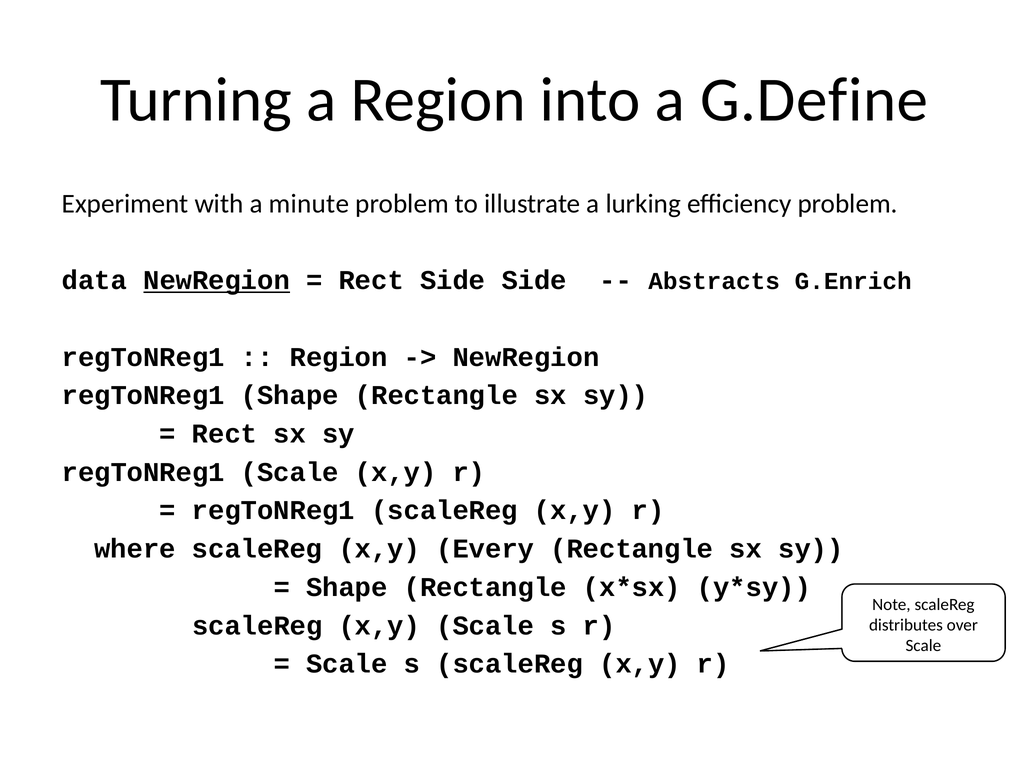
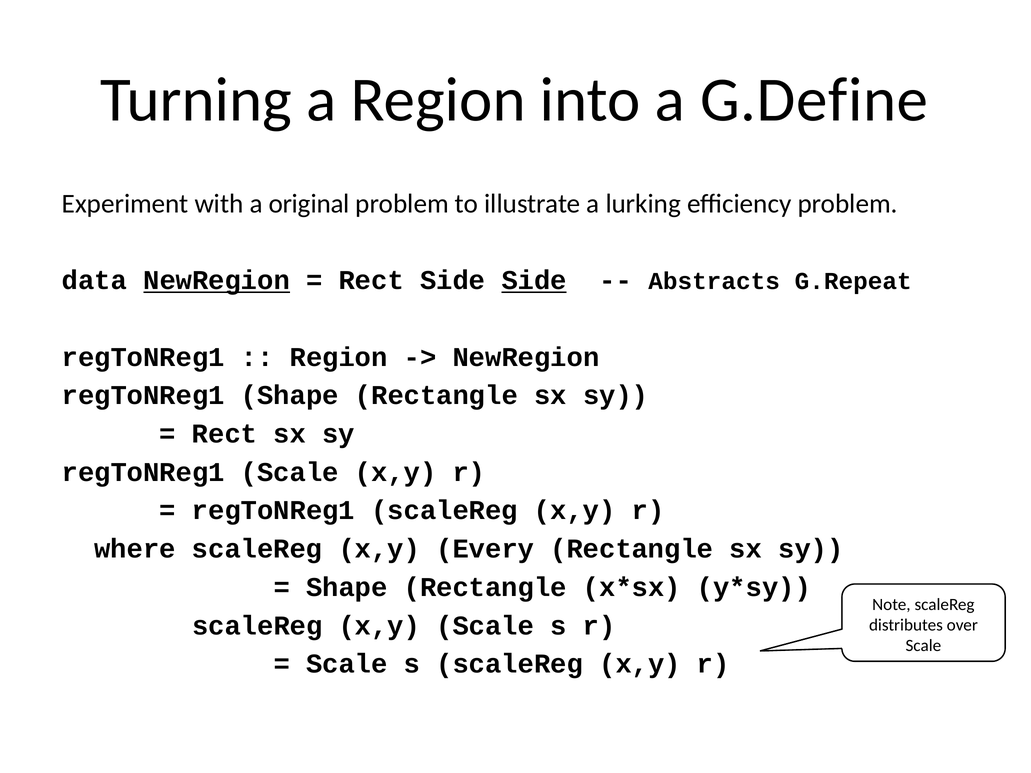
minute: minute -> original
Side at (534, 281) underline: none -> present
G.Enrich: G.Enrich -> G.Repeat
